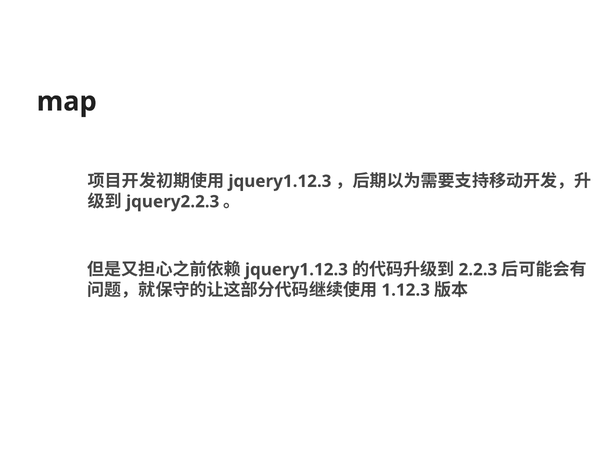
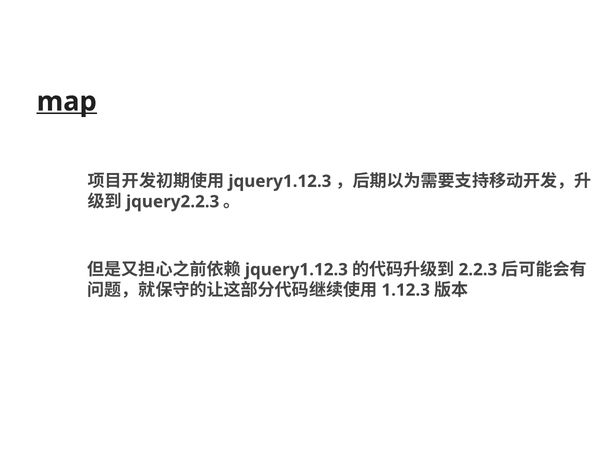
map underline: none -> present
